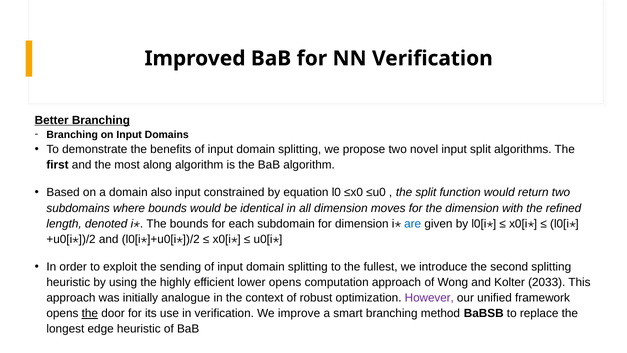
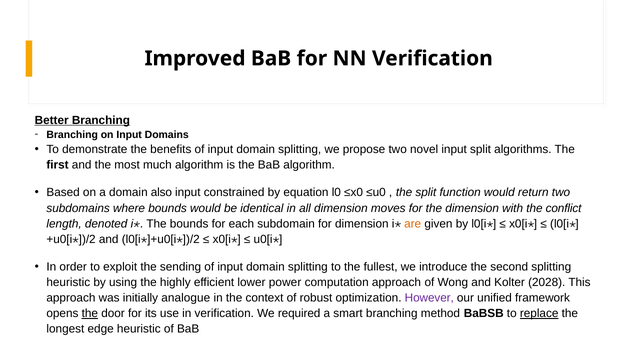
along: along -> much
refined: refined -> conflict
are colour: blue -> orange
lower opens: opens -> power
2033: 2033 -> 2028
improve: improve -> required
replace underline: none -> present
